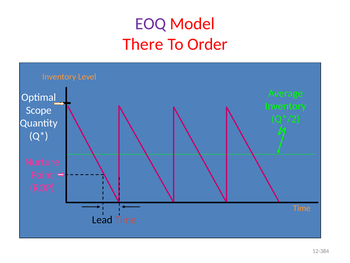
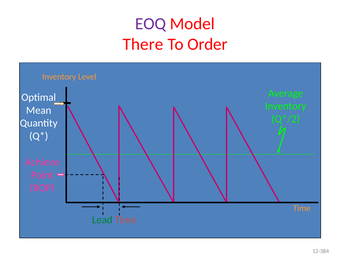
Scope: Scope -> Mean
Nurture: Nurture -> Achieve
Lead colour: black -> green
